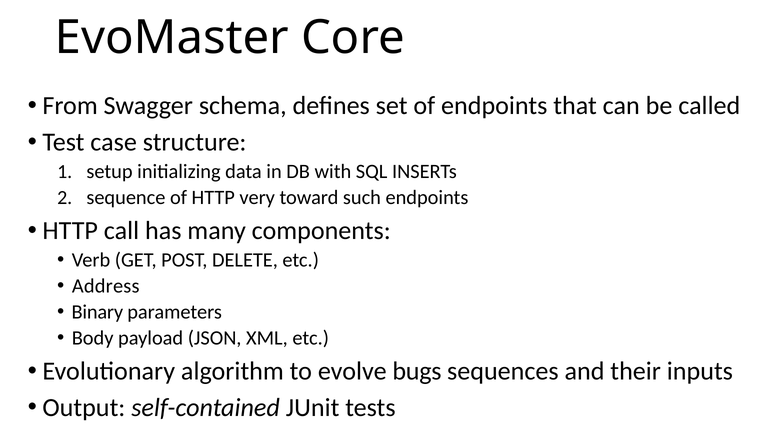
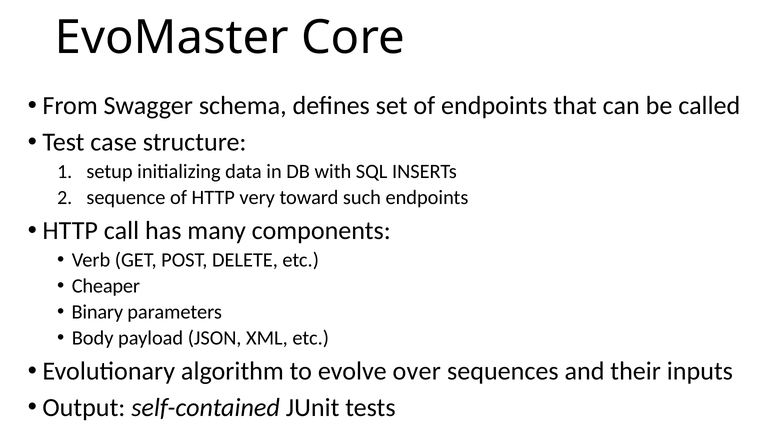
Address: Address -> Cheaper
bugs: bugs -> over
